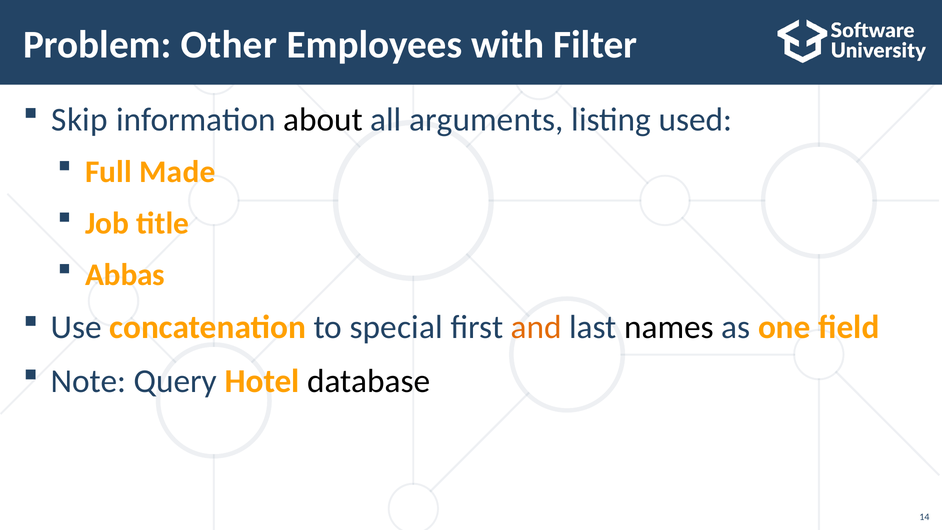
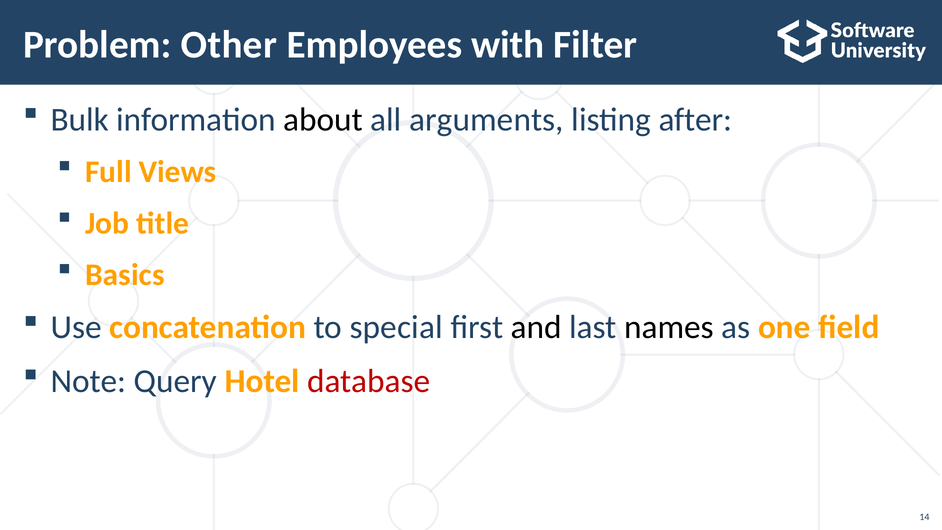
Skip: Skip -> Bulk
used: used -> after
Made: Made -> Views
Abbas: Abbas -> Basics
and colour: orange -> black
database colour: black -> red
